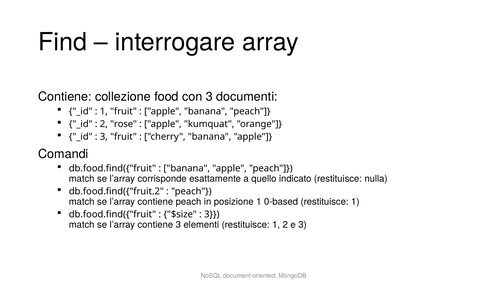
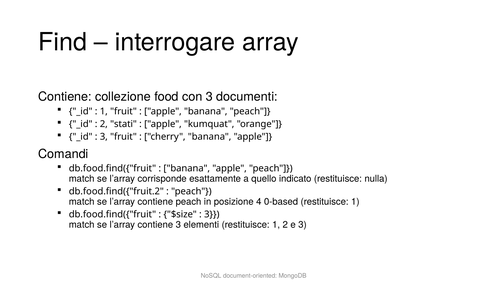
rose: rose -> stati
posizione 1: 1 -> 4
